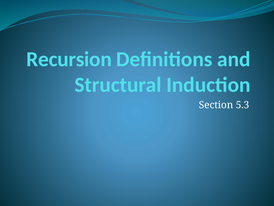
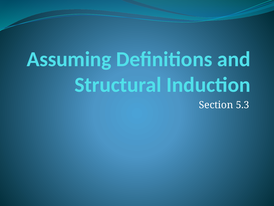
Recursion: Recursion -> Assuming
